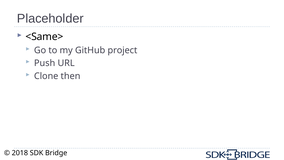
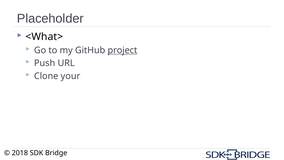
<Same>: <Same> -> <What>
project underline: none -> present
then: then -> your
